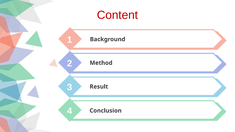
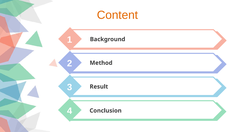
Content colour: red -> orange
